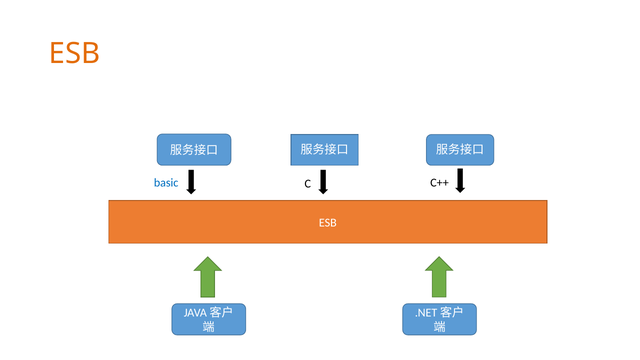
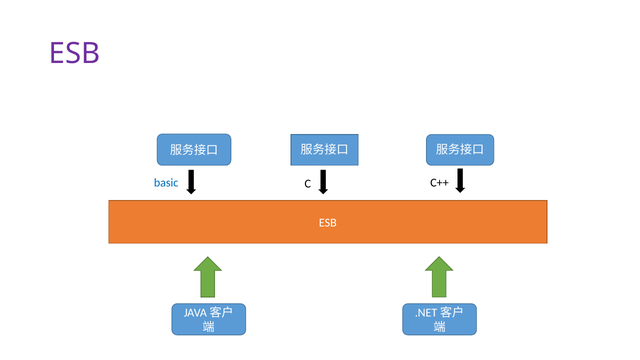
ESB at (75, 54) colour: orange -> purple
